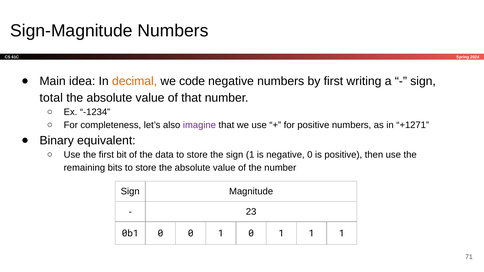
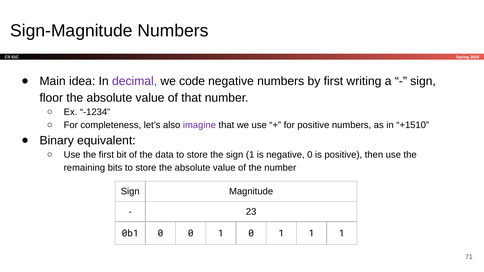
decimal colour: orange -> purple
total: total -> floor
+1271: +1271 -> +1510
